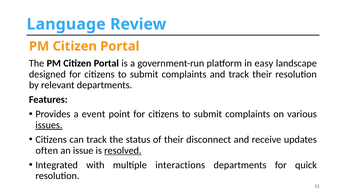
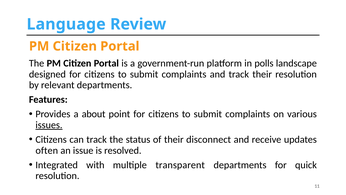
easy: easy -> polls
event: event -> about
resolved underline: present -> none
interactions: interactions -> transparent
